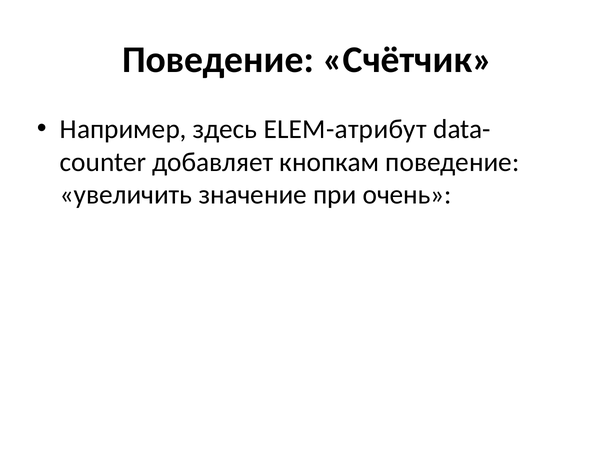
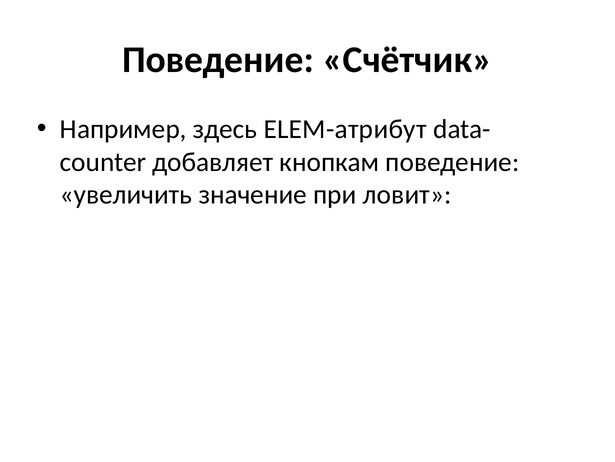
очень: очень -> ловит
